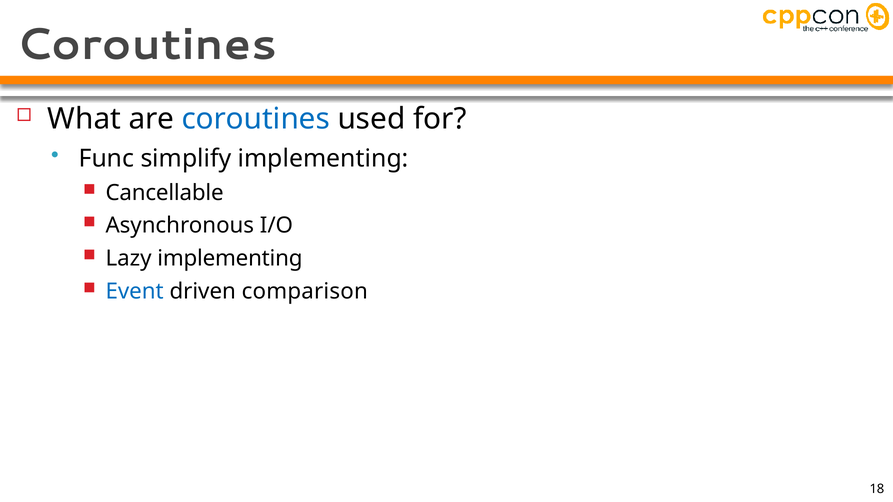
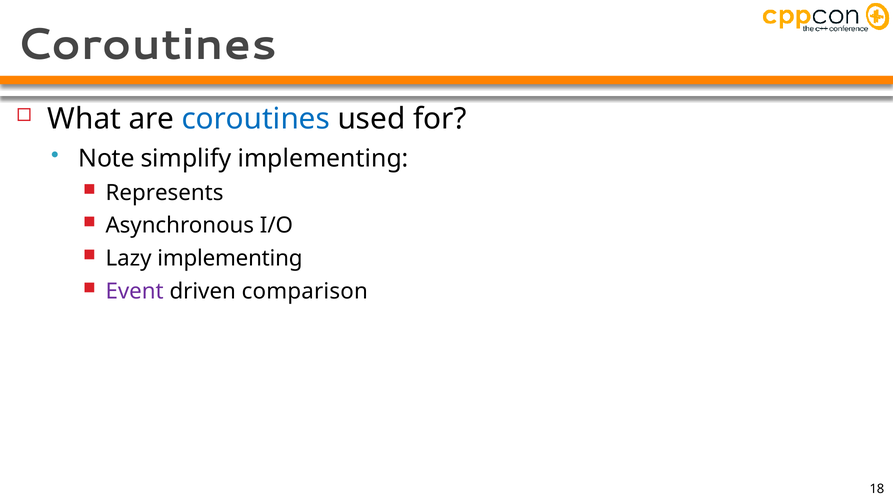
Func: Func -> Note
Cancellable: Cancellable -> Represents
Event colour: blue -> purple
